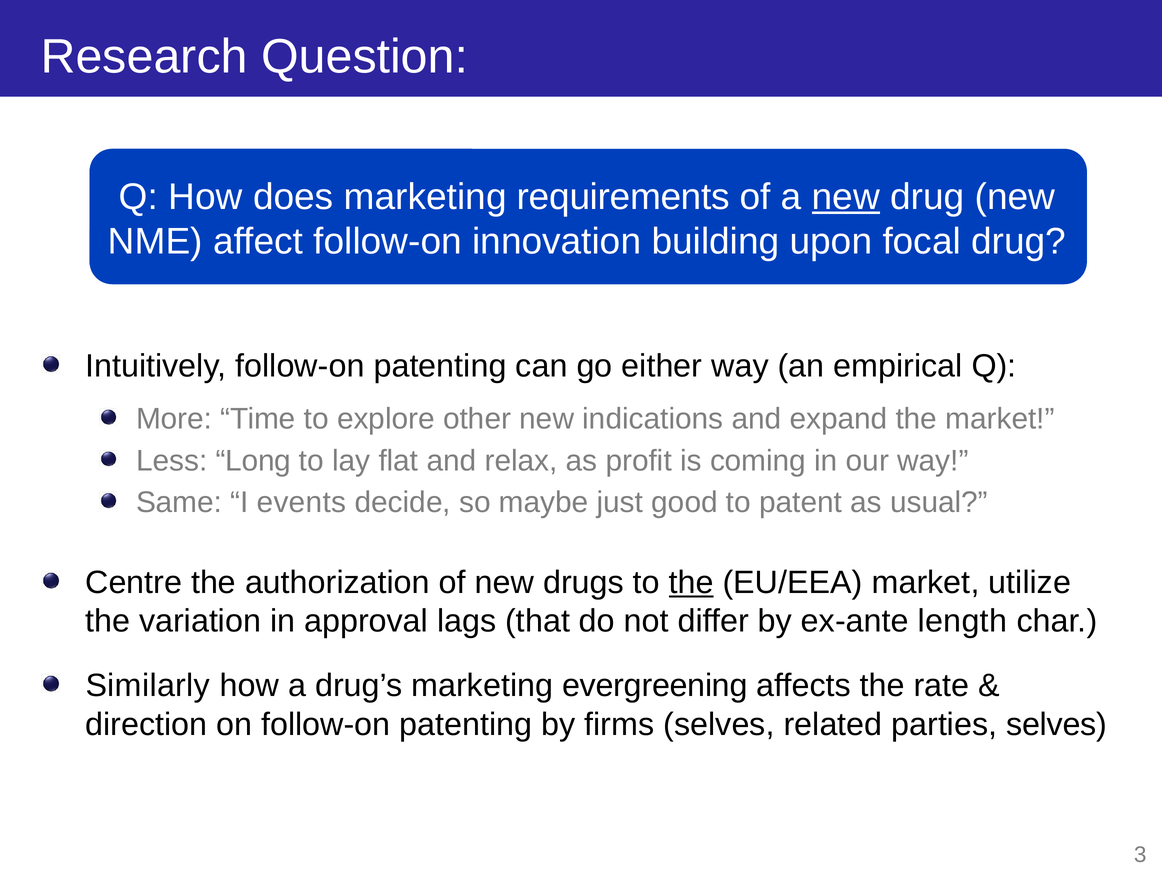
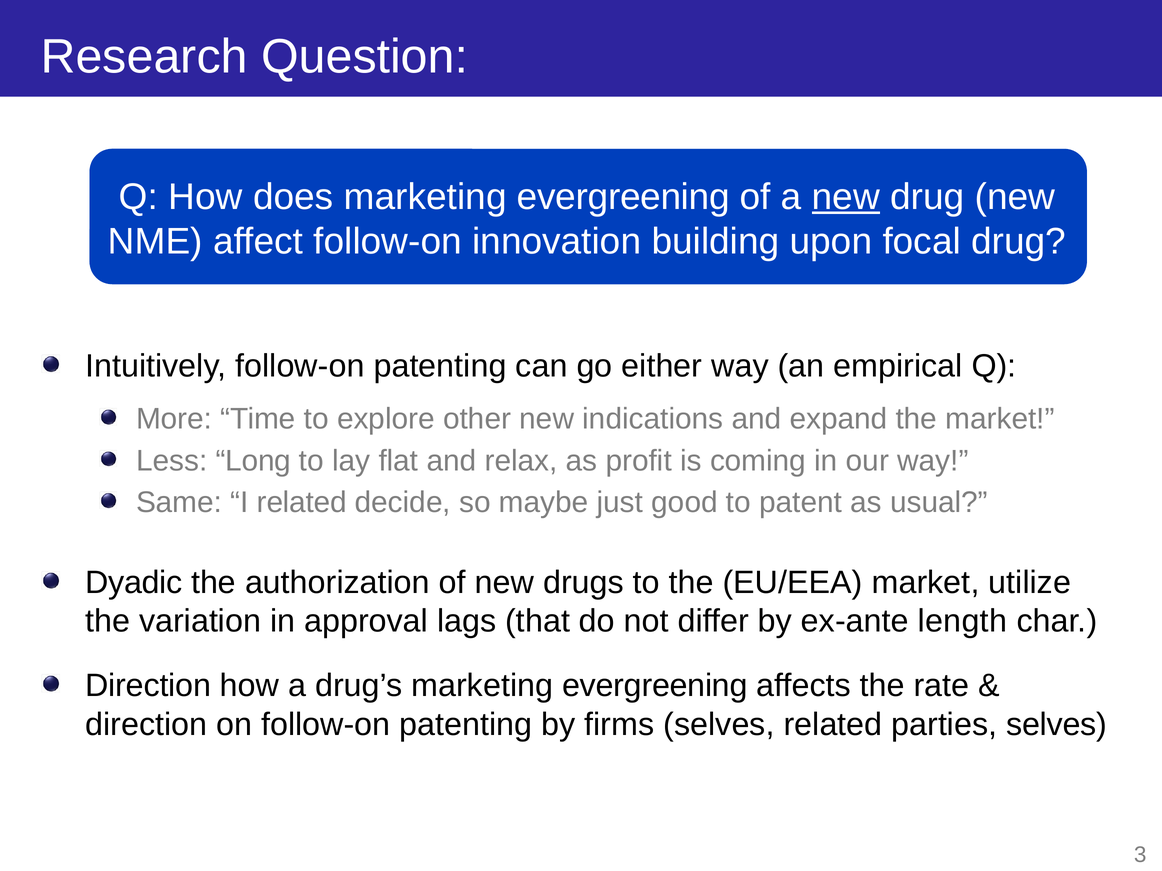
does marketing requirements: requirements -> evergreening
I events: events -> related
Centre: Centre -> Dyadic
the at (691, 583) underline: present -> none
Similarly at (148, 686): Similarly -> Direction
